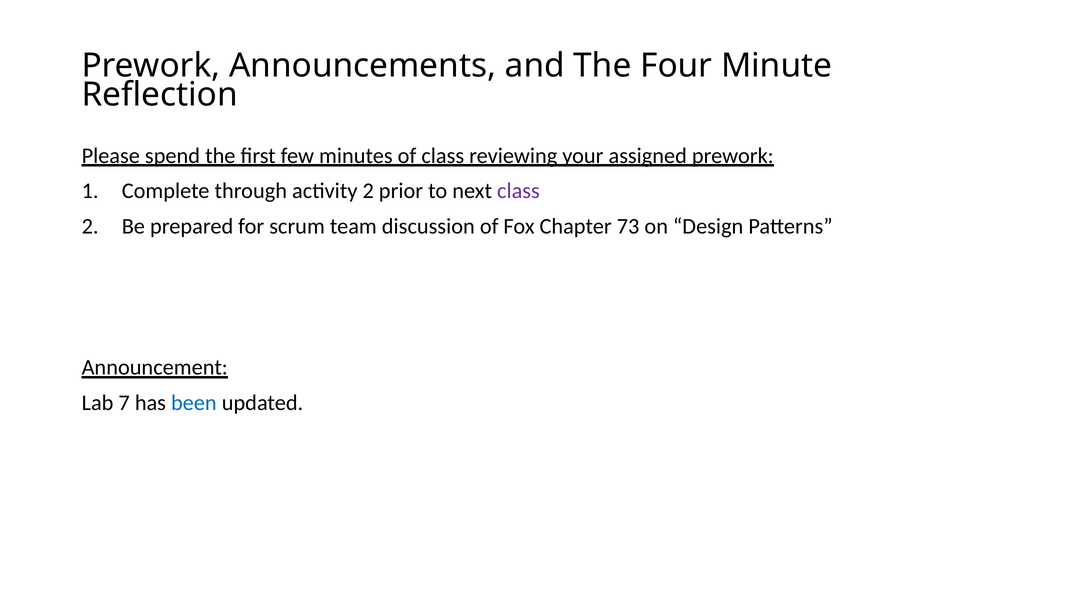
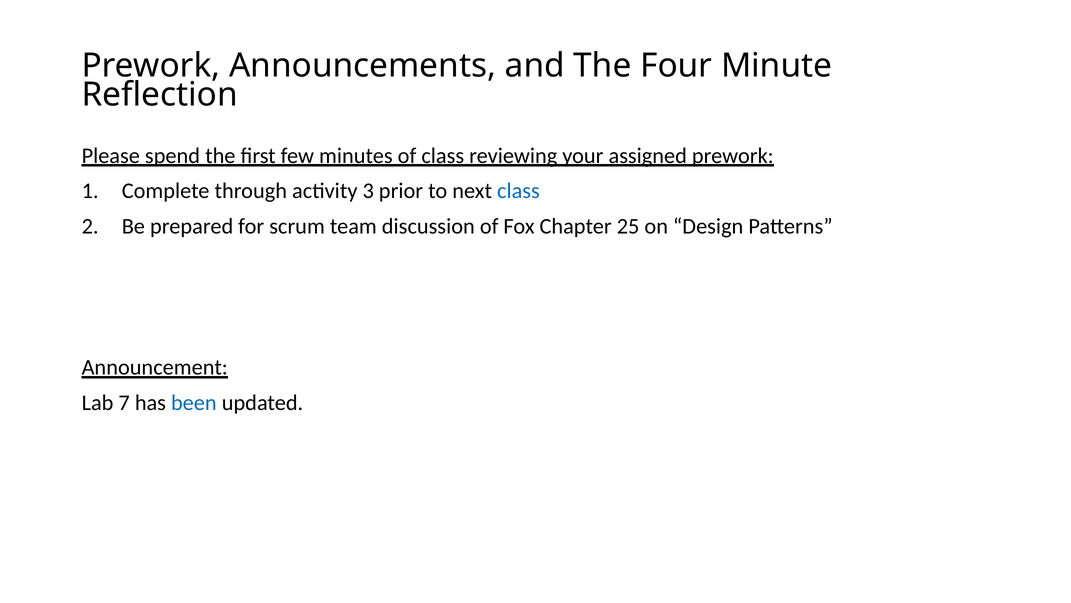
activity 2: 2 -> 3
class at (518, 191) colour: purple -> blue
73: 73 -> 25
